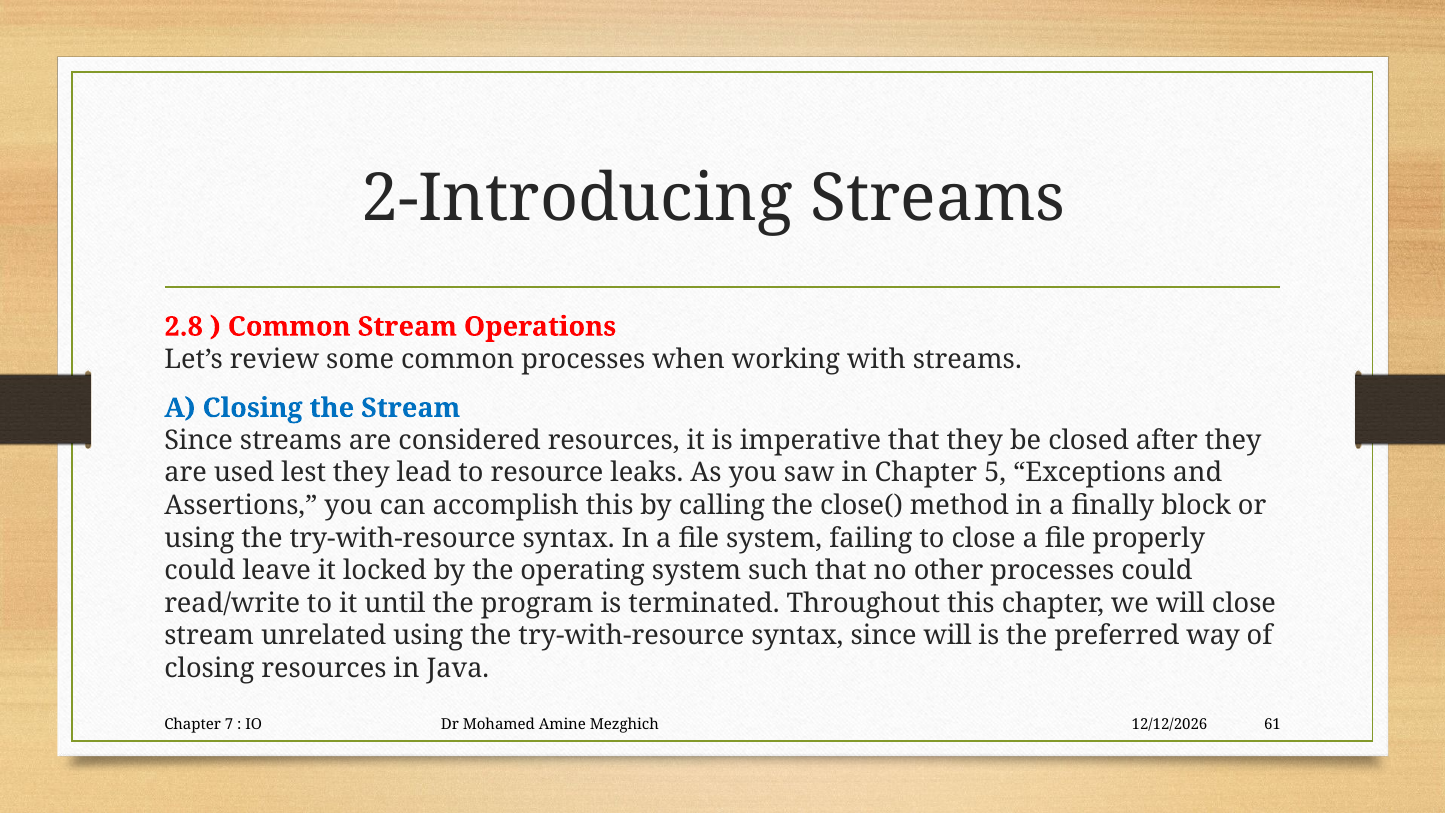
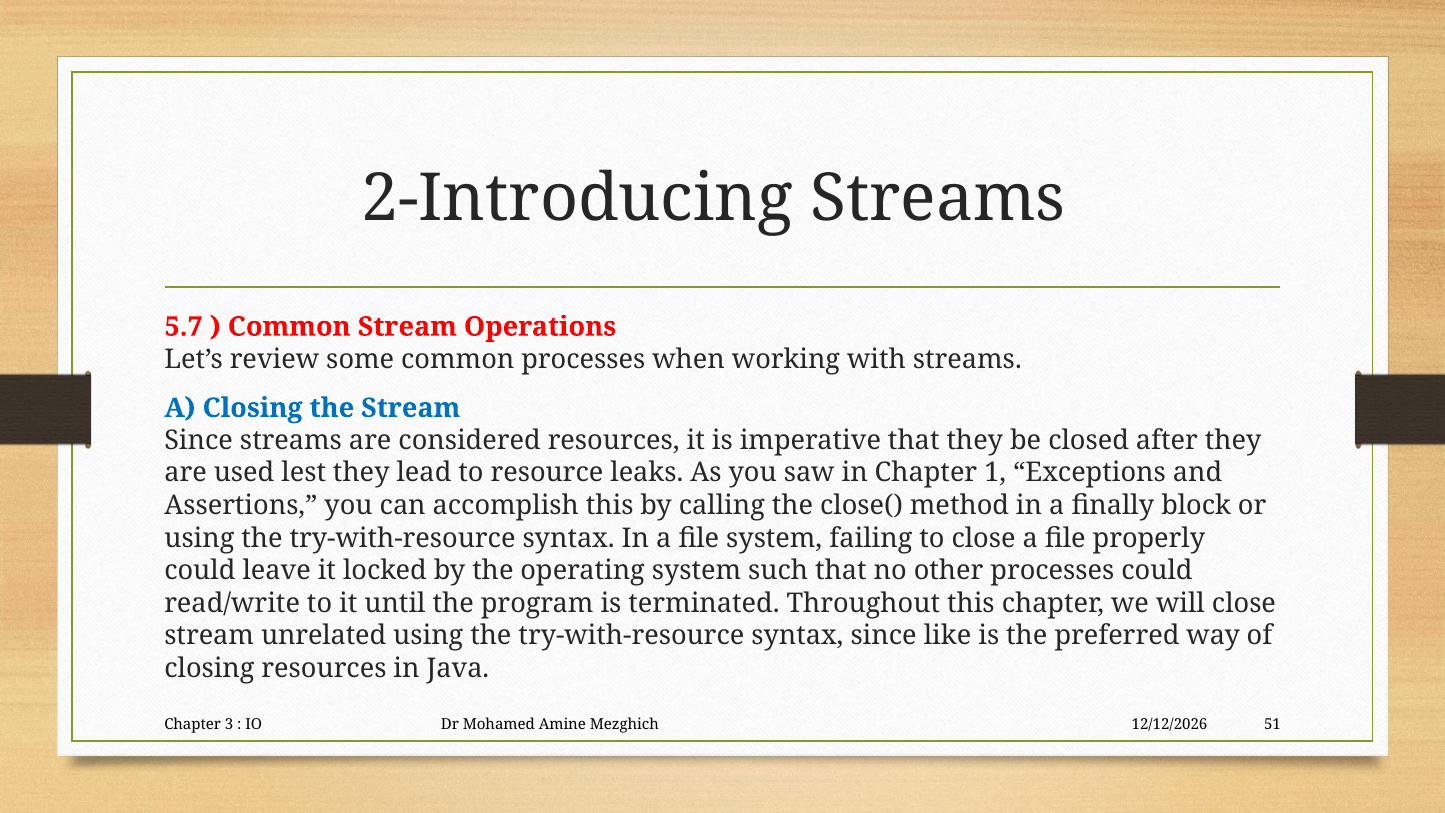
2.8: 2.8 -> 5.7
5: 5 -> 1
since will: will -> like
7: 7 -> 3
61: 61 -> 51
